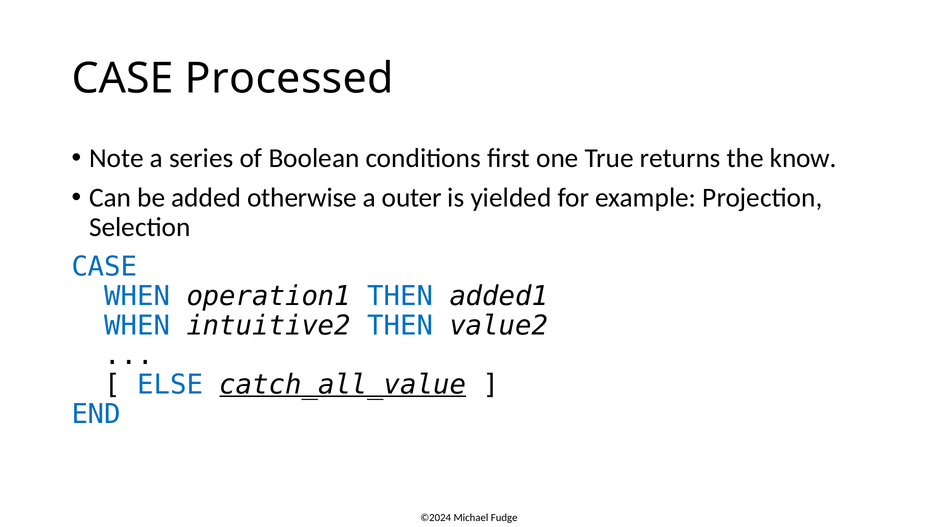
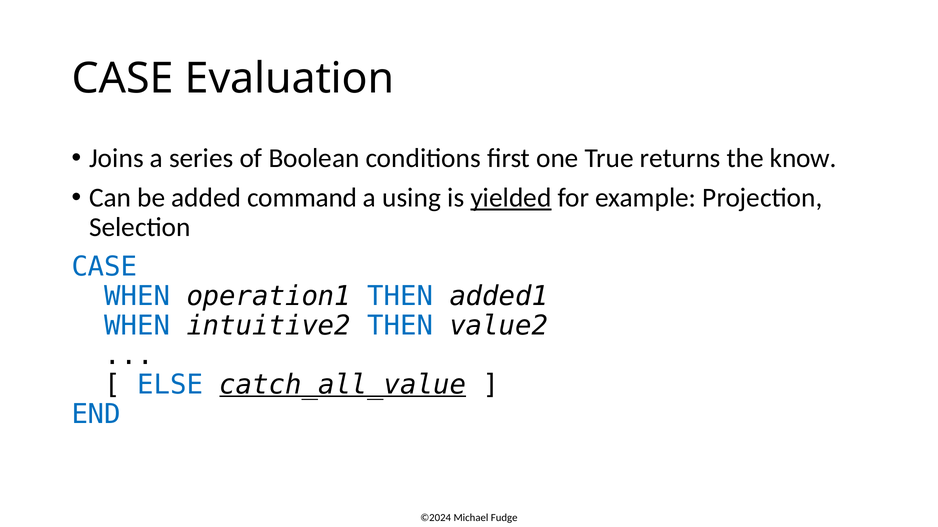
Processed: Processed -> Evaluation
Note: Note -> Joins
otherwise: otherwise -> command
outer: outer -> using
yielded underline: none -> present
